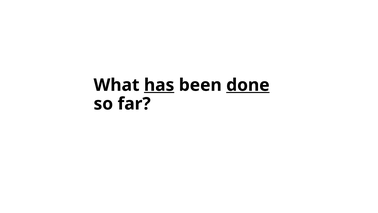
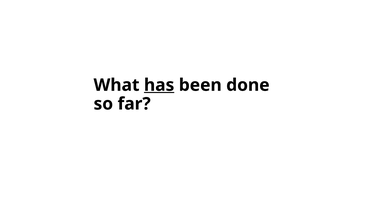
done underline: present -> none
